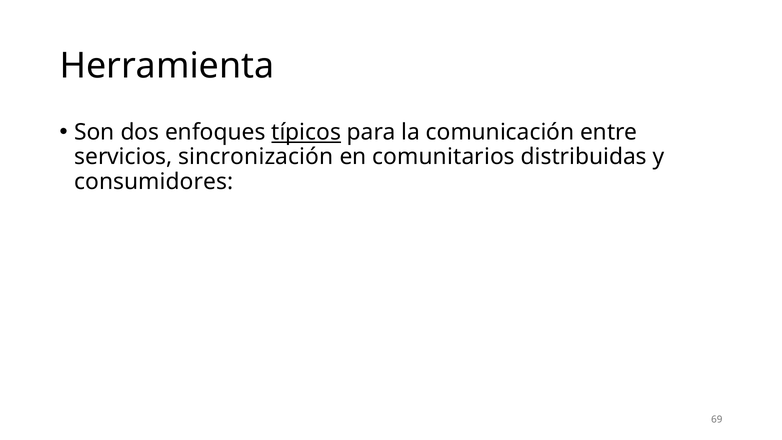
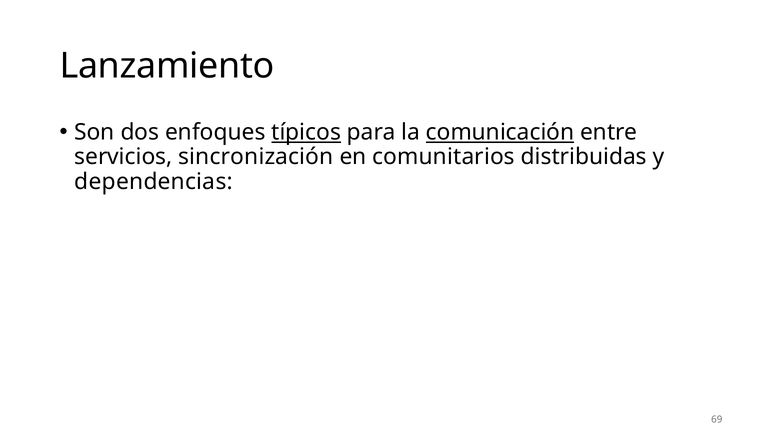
Herramienta: Herramienta -> Lanzamiento
comunicación underline: none -> present
consumidores: consumidores -> dependencias
